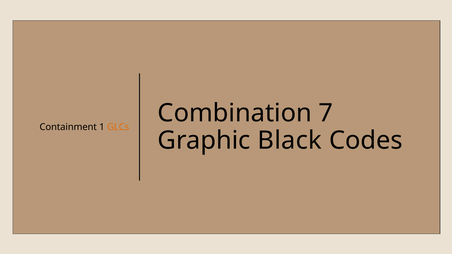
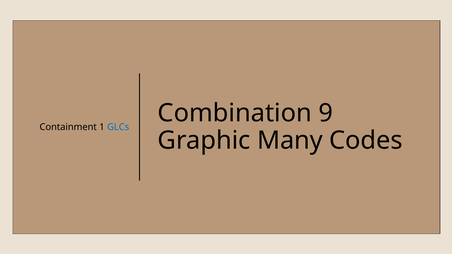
GLCs colour: orange -> blue
7: 7 -> 9
Black: Black -> Many
